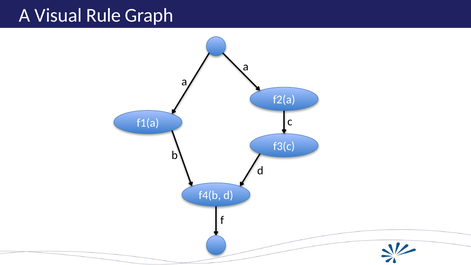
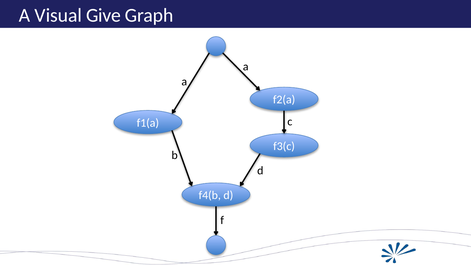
Rule: Rule -> Give
